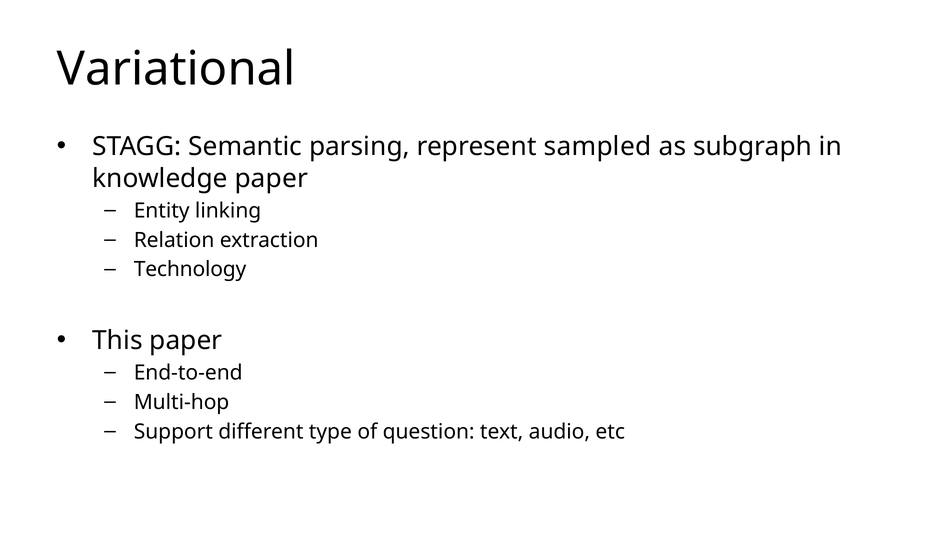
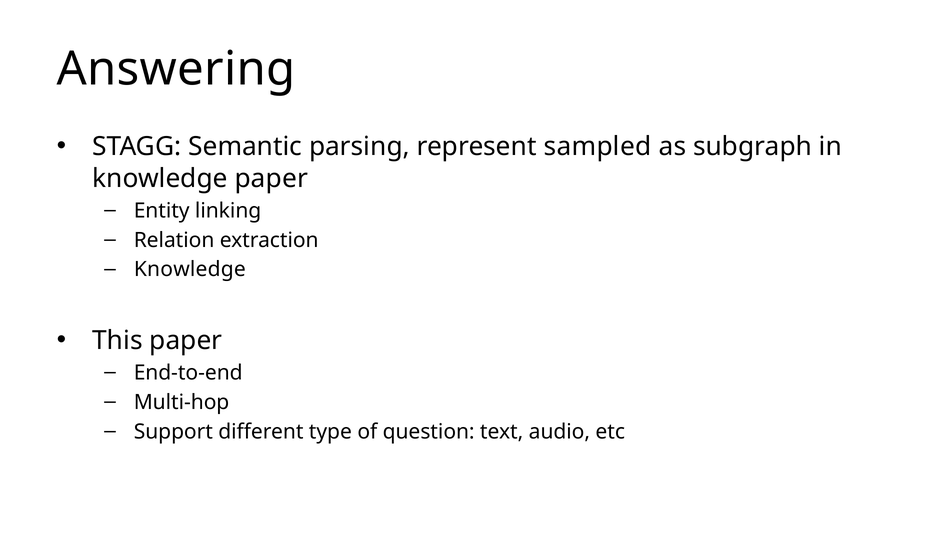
Variational: Variational -> Answering
Technology at (190, 269): Technology -> Knowledge
